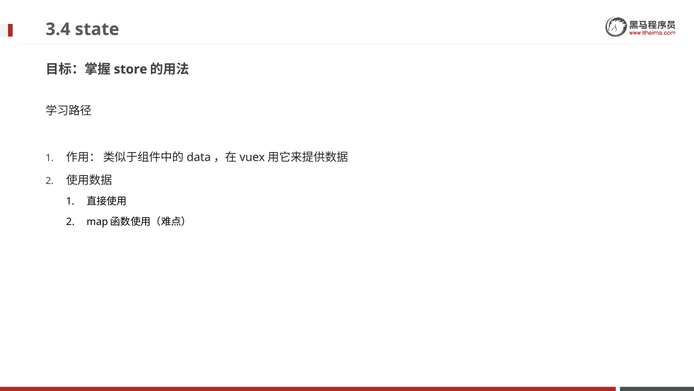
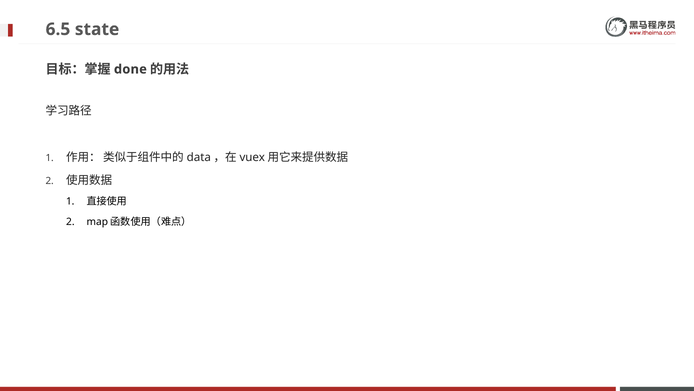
3.4: 3.4 -> 6.5
store: store -> done
